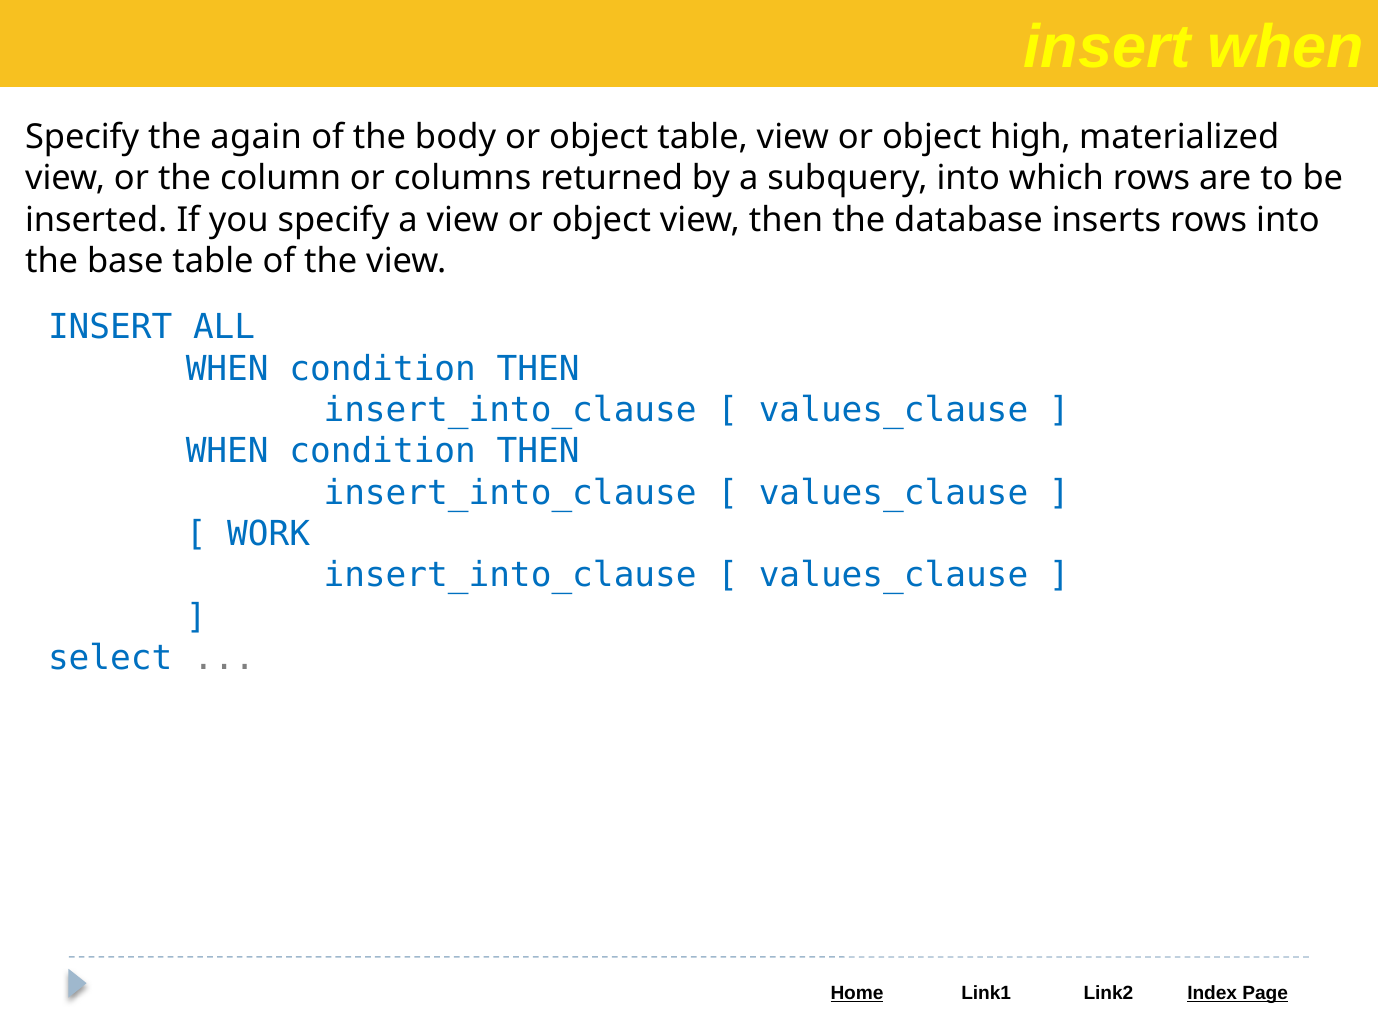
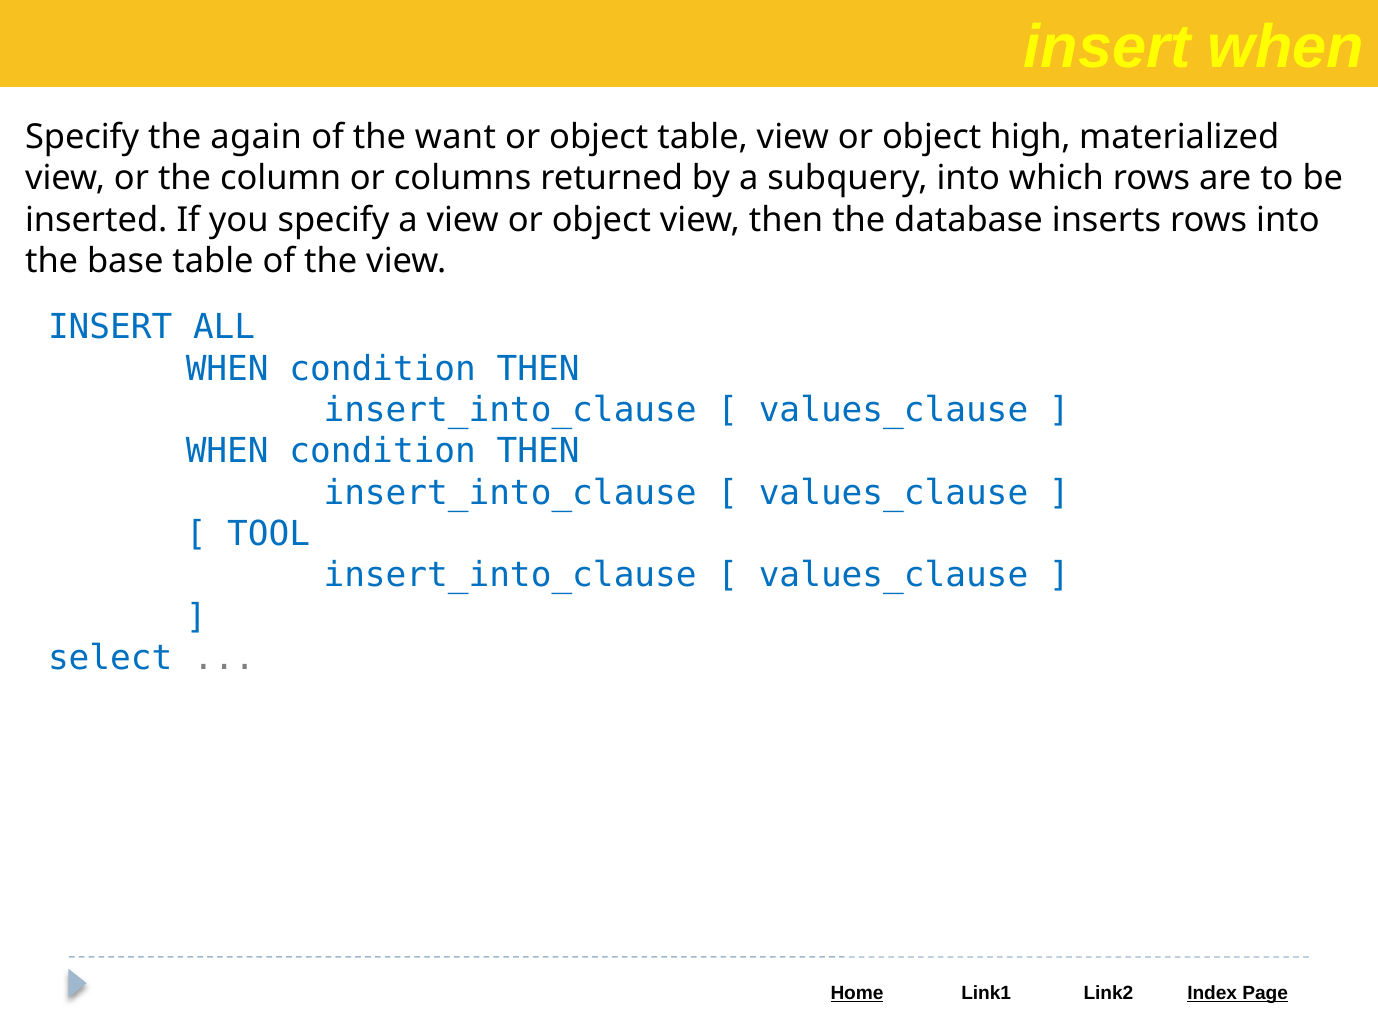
body: body -> want
WORK: WORK -> TOOL
